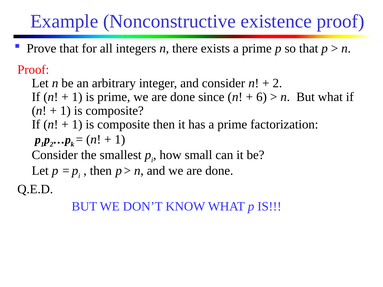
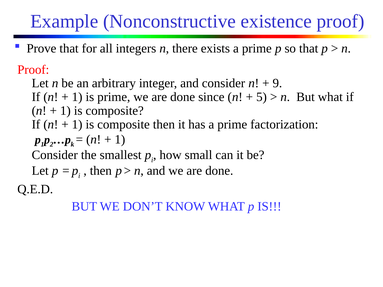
2 at (277, 83): 2 -> 9
6: 6 -> 5
